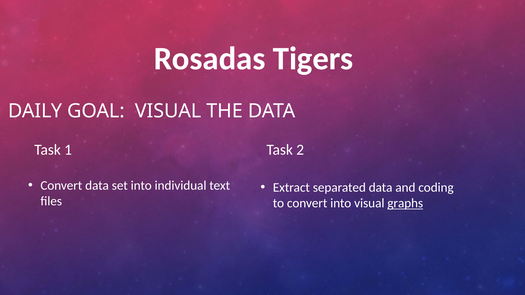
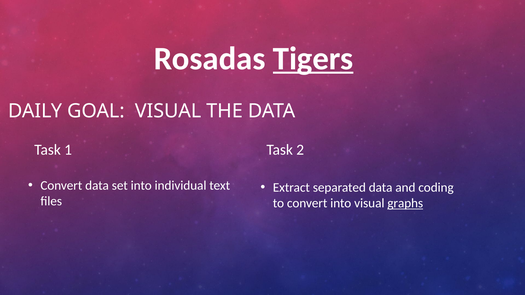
Tigers underline: none -> present
